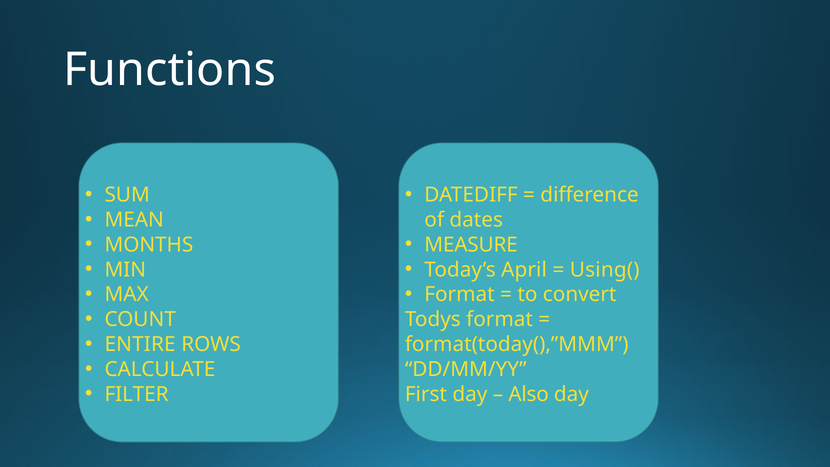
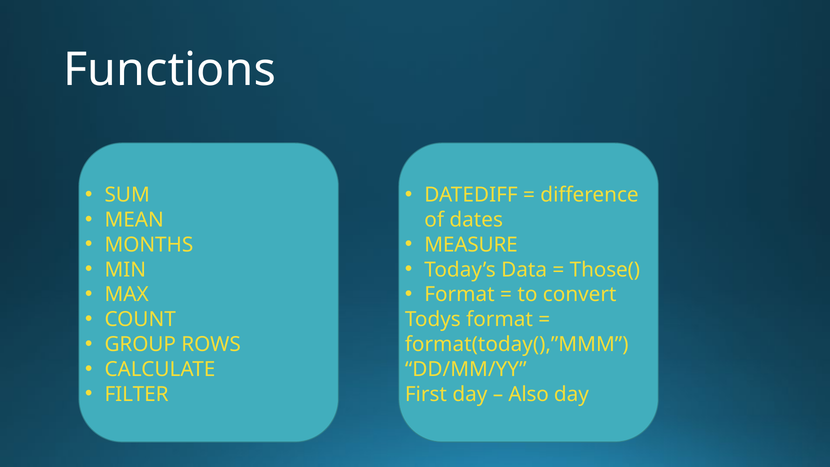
April: April -> Data
Using(: Using( -> Those(
ENTIRE: ENTIRE -> GROUP
